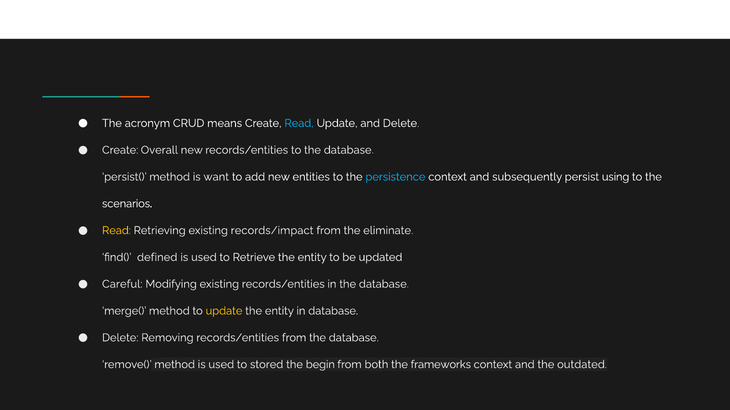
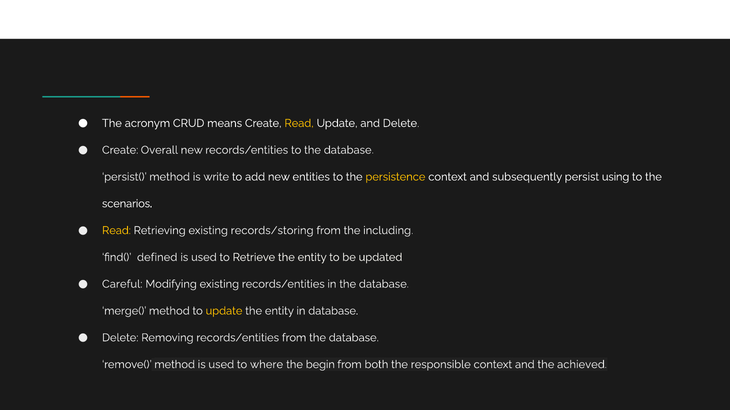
Read at (299, 123) colour: light blue -> yellow
want: want -> write
persistence colour: light blue -> yellow
records/impact: records/impact -> records/storing
eliminate: eliminate -> including
stored: stored -> where
frameworks: frameworks -> responsible
outdated: outdated -> achieved
